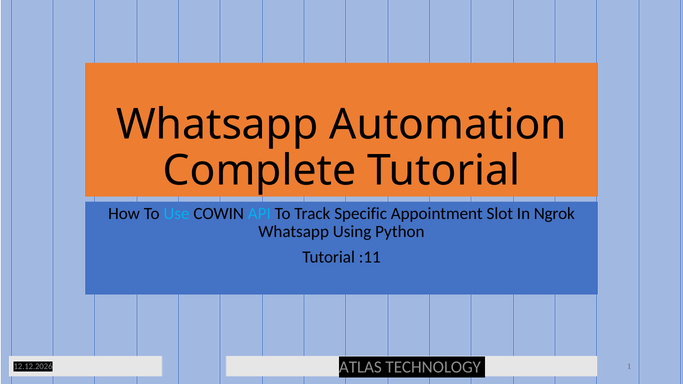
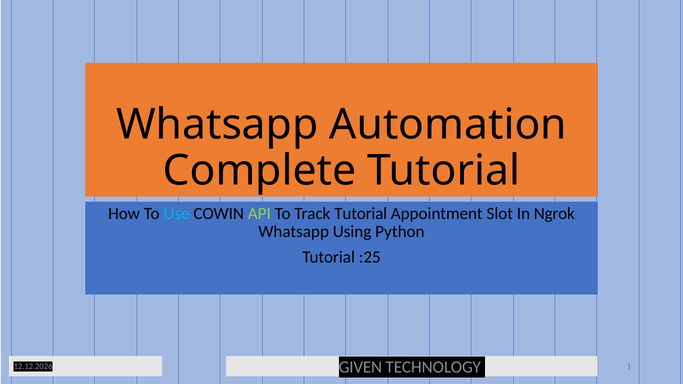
API colour: light blue -> light green
Track Specific: Specific -> Tutorial
:11: :11 -> :25
ATLAS: ATLAS -> GIVEN
